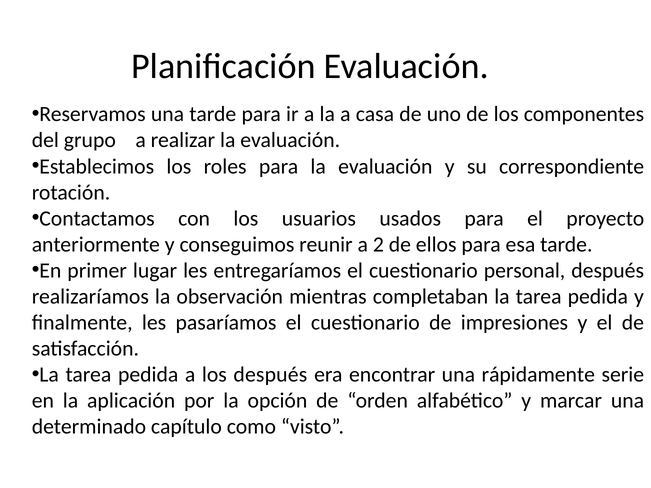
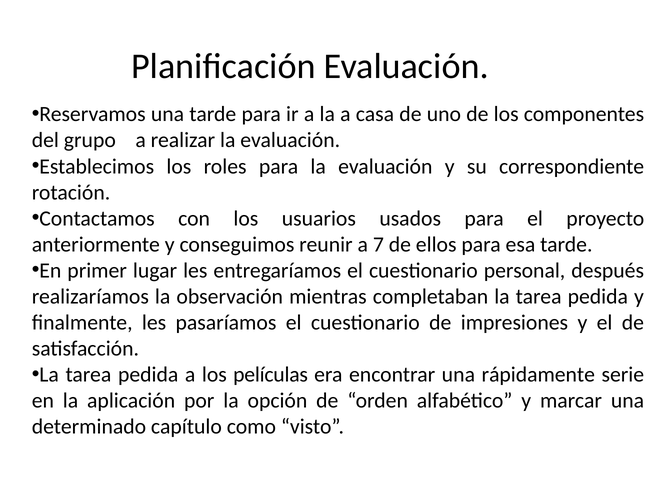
2: 2 -> 7
los después: después -> películas
